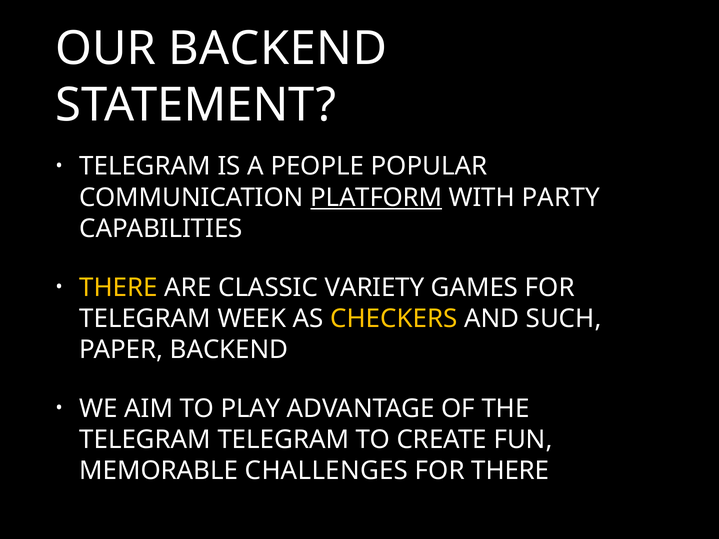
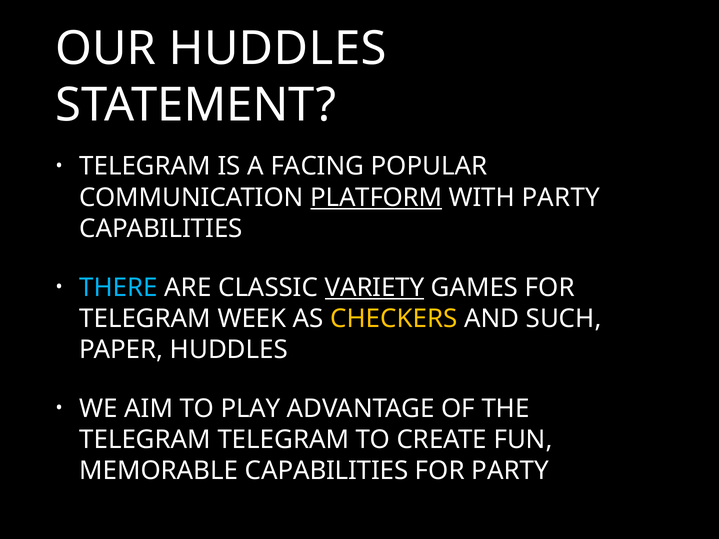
OUR BACKEND: BACKEND -> HUDDLES
PEOPLE: PEOPLE -> FACING
THERE at (119, 288) colour: yellow -> light blue
VARIETY underline: none -> present
PAPER BACKEND: BACKEND -> HUDDLES
MEMORABLE CHALLENGES: CHALLENGES -> CAPABILITIES
FOR THERE: THERE -> PARTY
